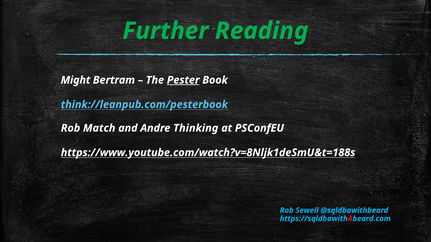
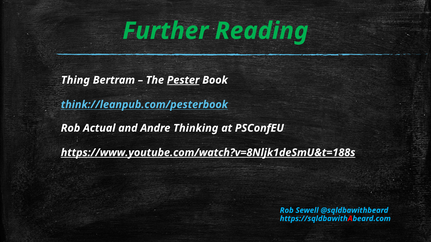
Might: Might -> Thing
Match: Match -> Actual
https://www.youtube.com/watch?v=8Nljk1deSmU&t=188s underline: none -> present
